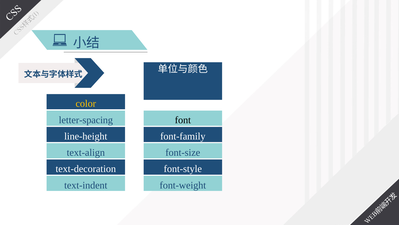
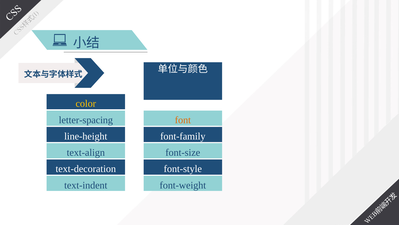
font colour: black -> orange
